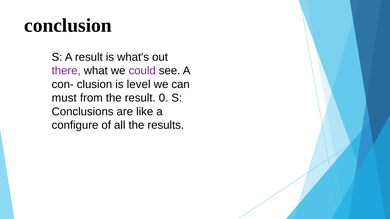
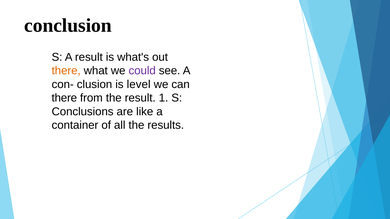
there at (66, 71) colour: purple -> orange
must at (64, 98): must -> there
0: 0 -> 1
configure: configure -> container
